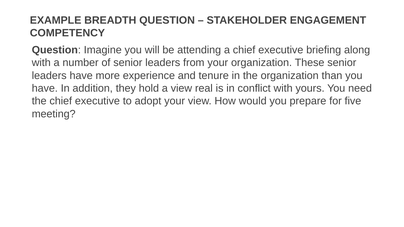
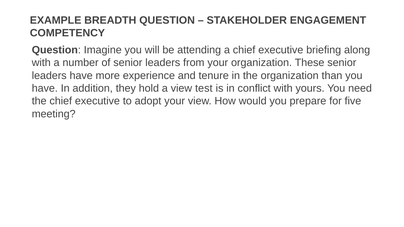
real: real -> test
